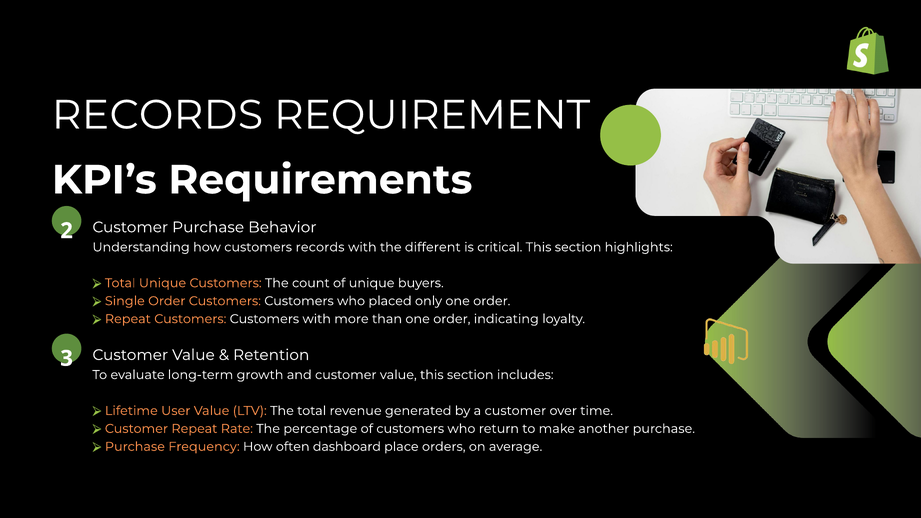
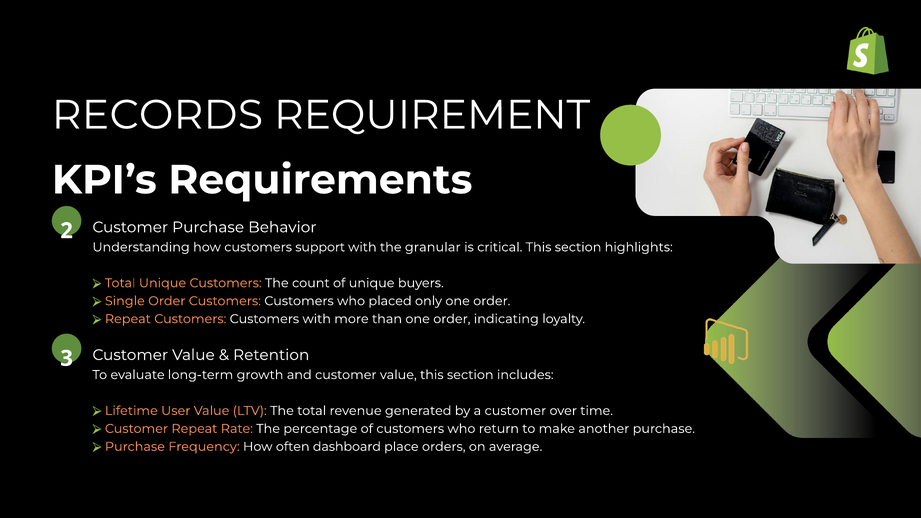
customers records: records -> support
different: different -> granular
